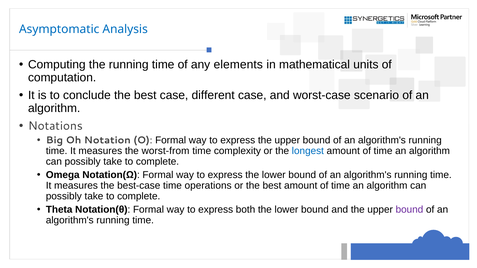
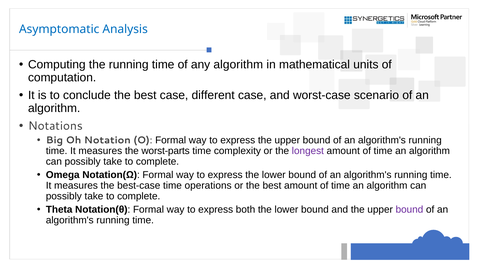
any elements: elements -> algorithm
worst-from: worst-from -> worst-parts
longest colour: blue -> purple
